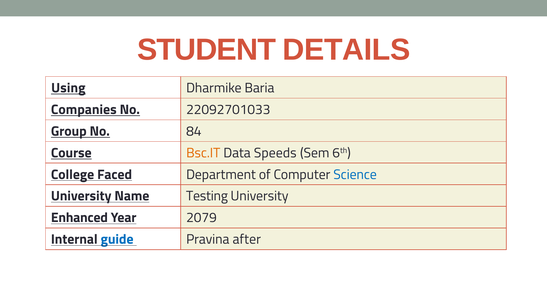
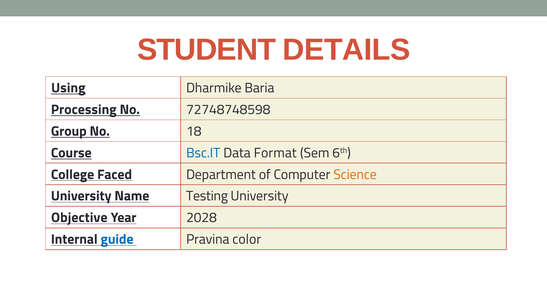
Companies: Companies -> Processing
22092701033: 22092701033 -> 72748748598
84: 84 -> 18
Bsc.IT colour: orange -> blue
Speeds: Speeds -> Format
Science colour: blue -> orange
Enhanced: Enhanced -> Objective
2079: 2079 -> 2028
after: after -> color
